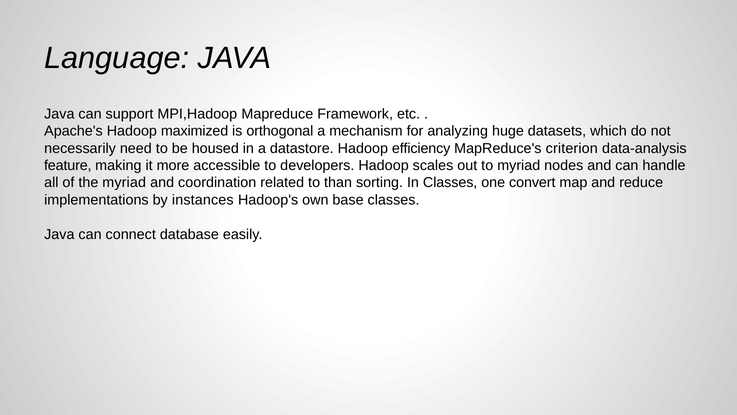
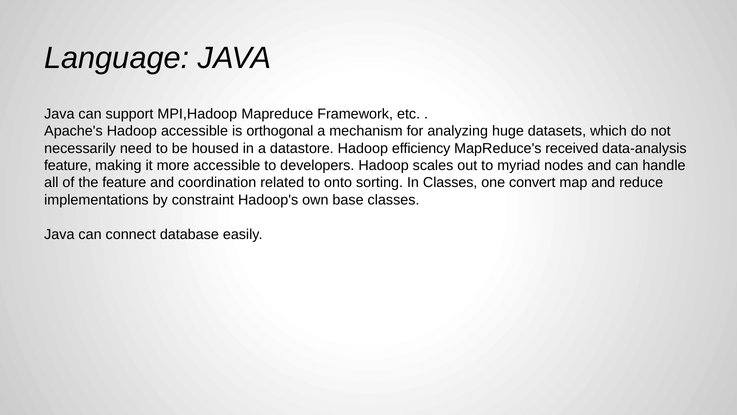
Hadoop maximized: maximized -> accessible
criterion: criterion -> received
the myriad: myriad -> feature
than: than -> onto
instances: instances -> constraint
